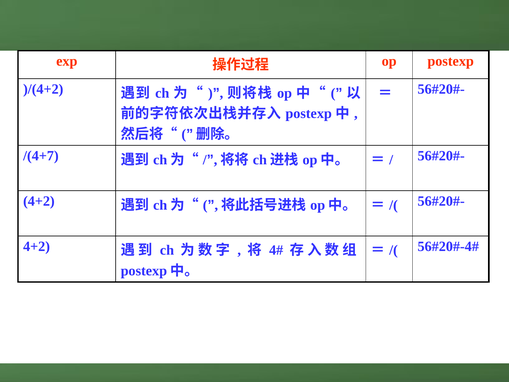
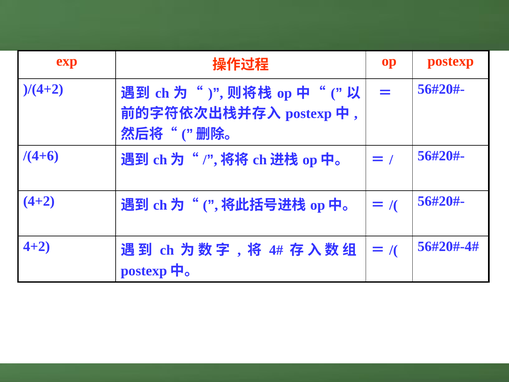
/(4+7: /(4+7 -> /(4+6
